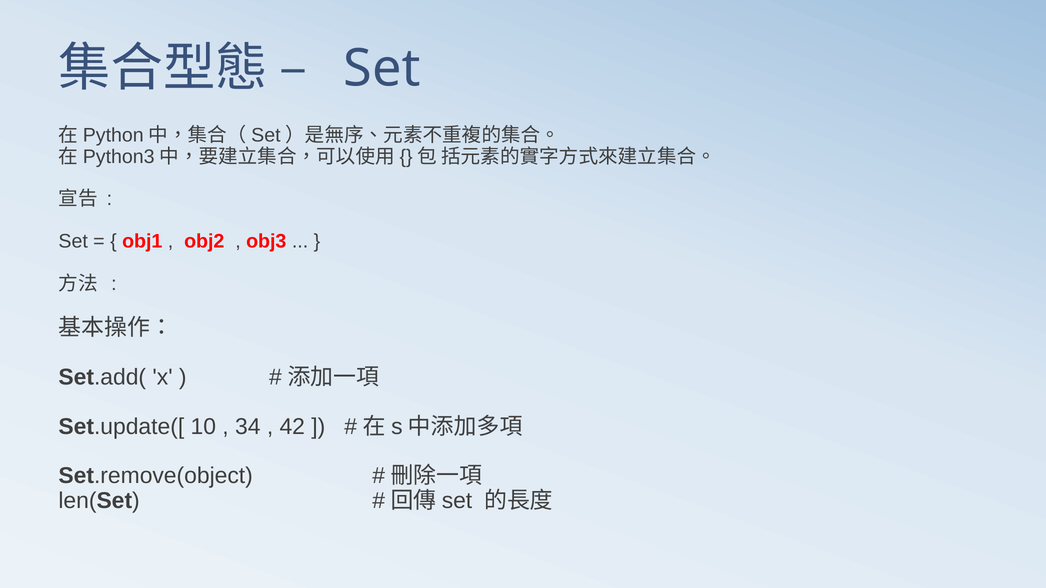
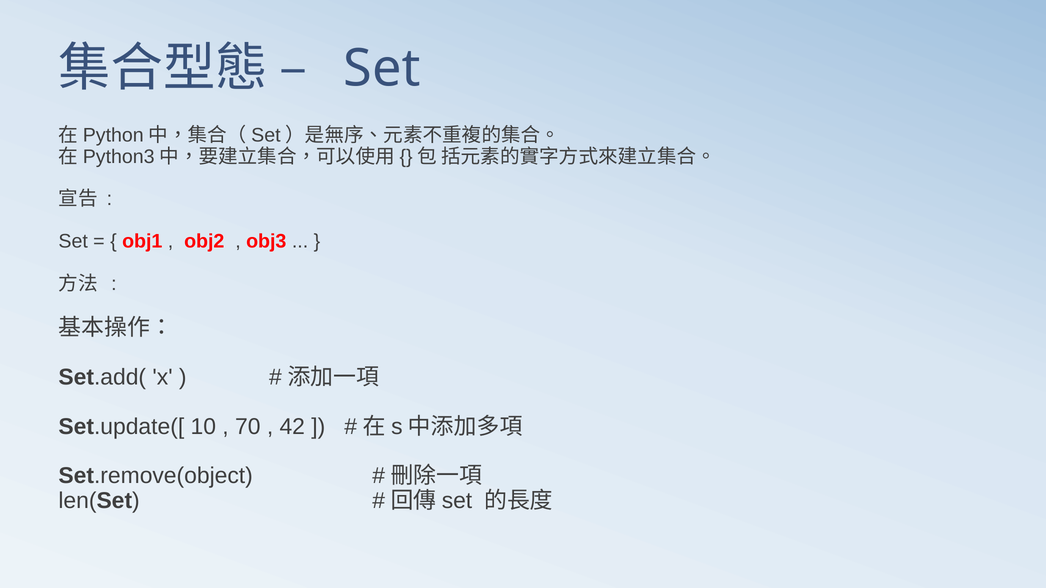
34: 34 -> 70
